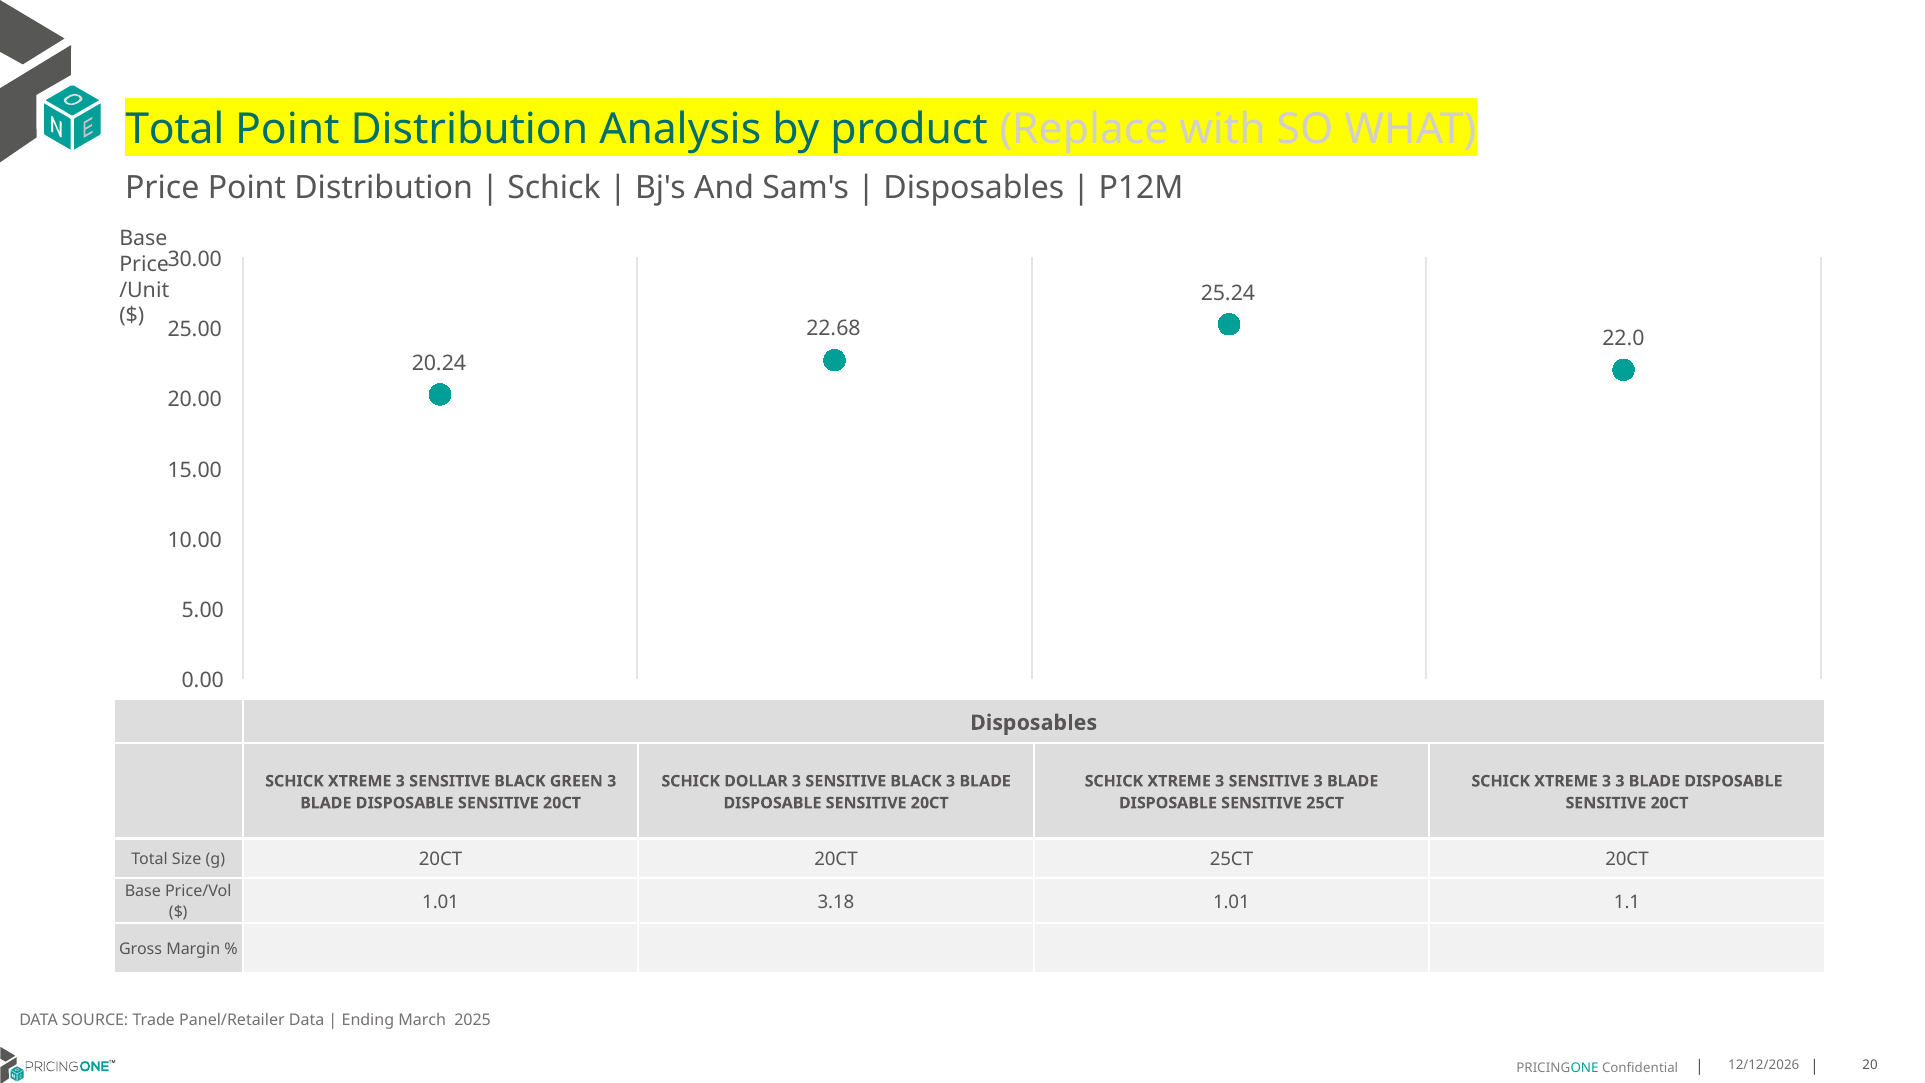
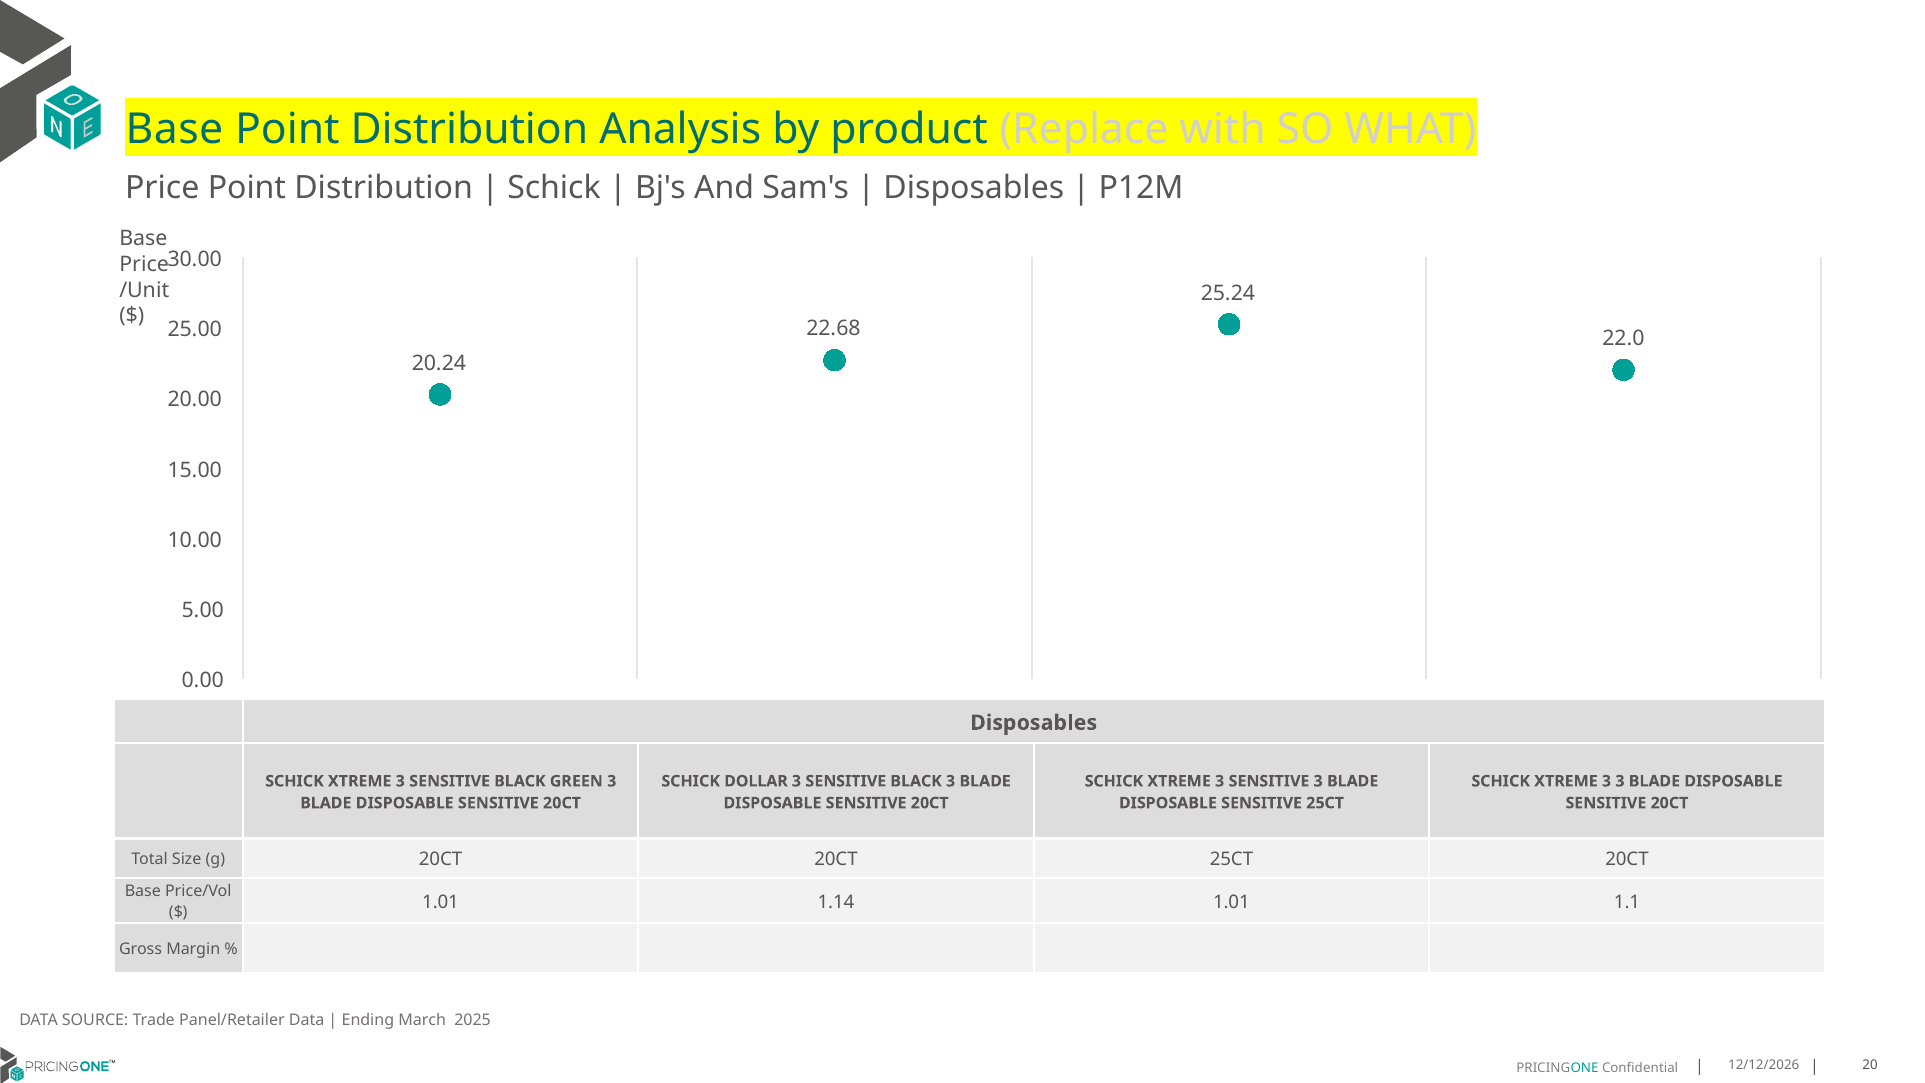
Total at (175, 129): Total -> Base
3.18: 3.18 -> 1.14
